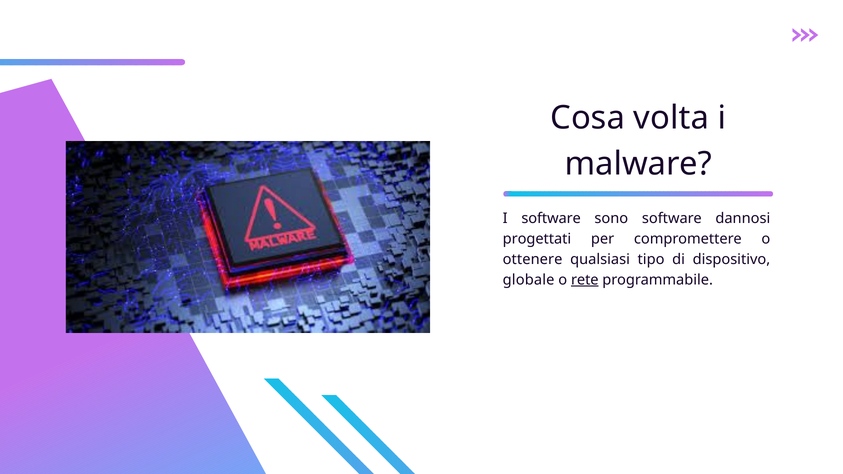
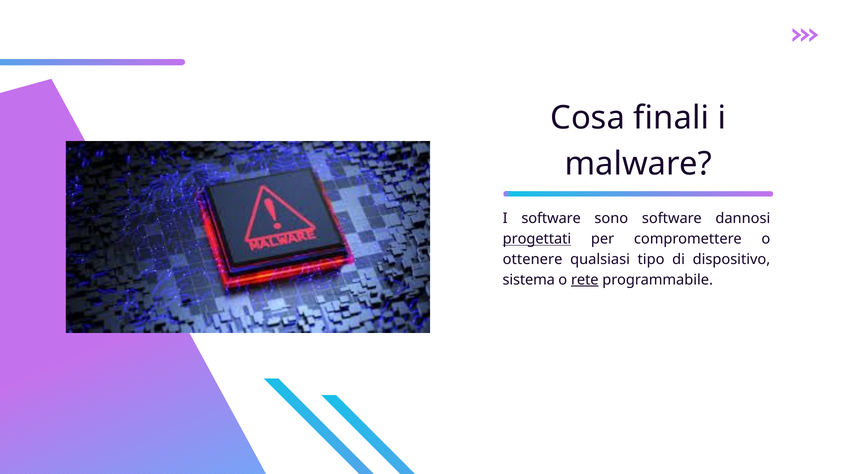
volta: volta -> finali
progettati underline: none -> present
globale: globale -> sistema
